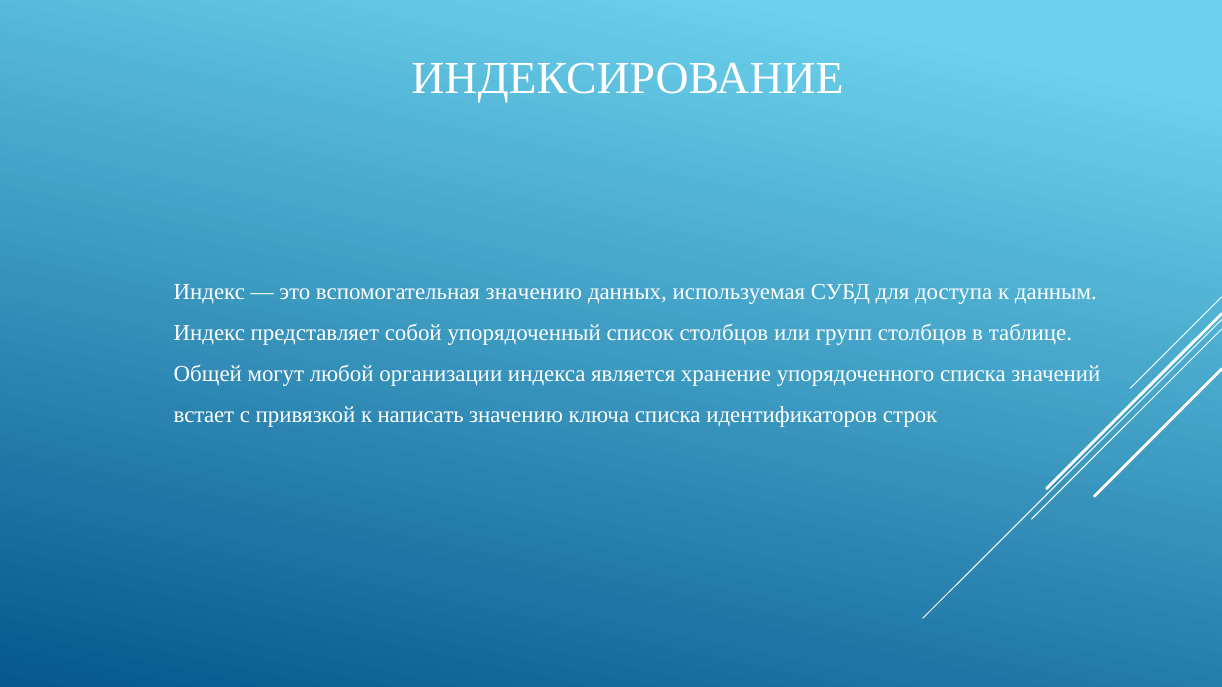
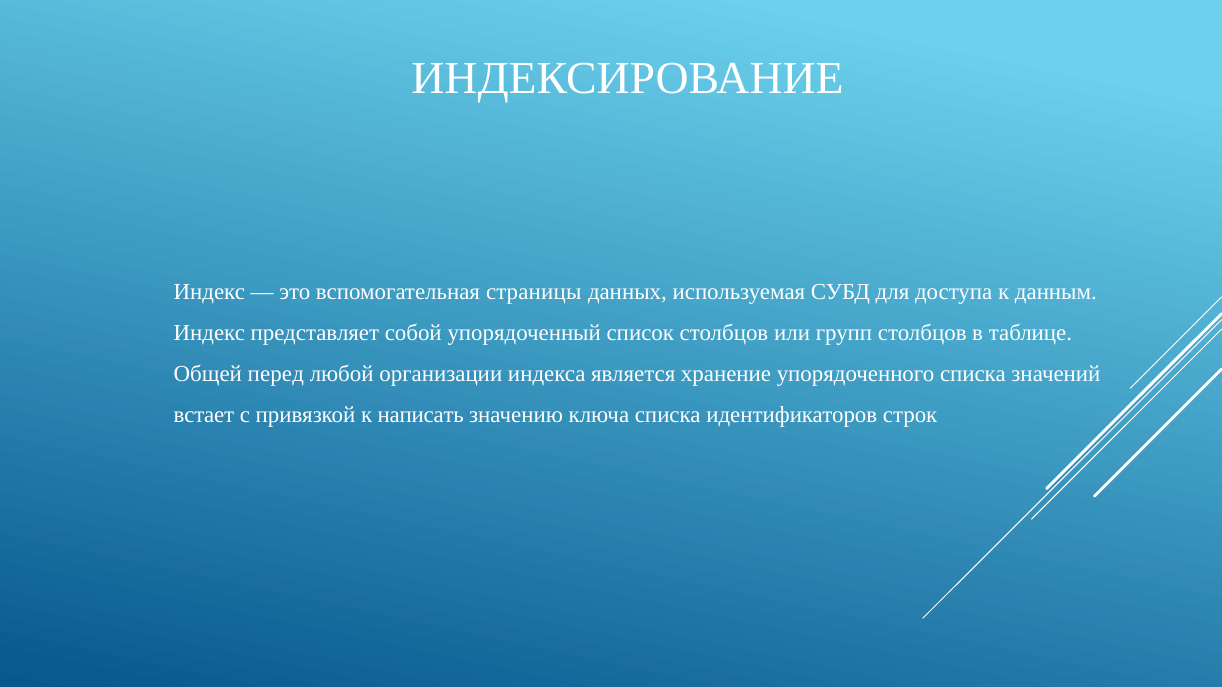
вспомогательная значению: значению -> страницы
могут: могут -> перед
